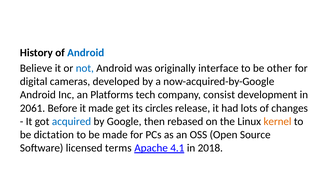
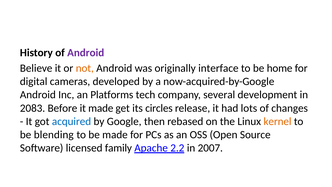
Android at (86, 53) colour: blue -> purple
not colour: blue -> orange
other: other -> home
consist: consist -> several
2061: 2061 -> 2083
dictation: dictation -> blending
terms: terms -> family
4.1: 4.1 -> 2.2
2018: 2018 -> 2007
